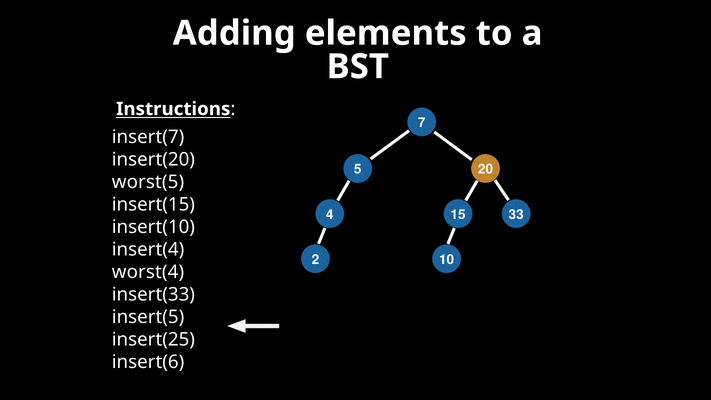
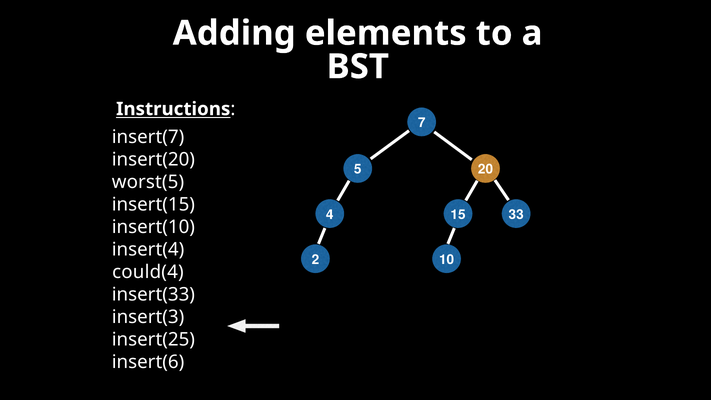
worst(4: worst(4 -> could(4
insert(5: insert(5 -> insert(3
